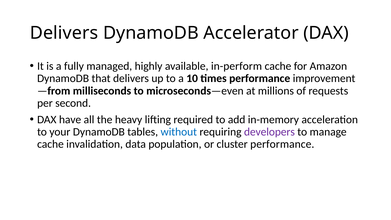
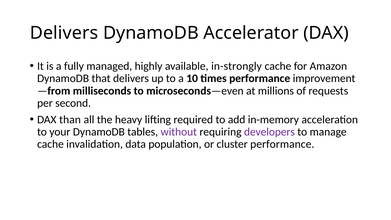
in-perform: in-perform -> in-strongly
have: have -> than
without colour: blue -> purple
